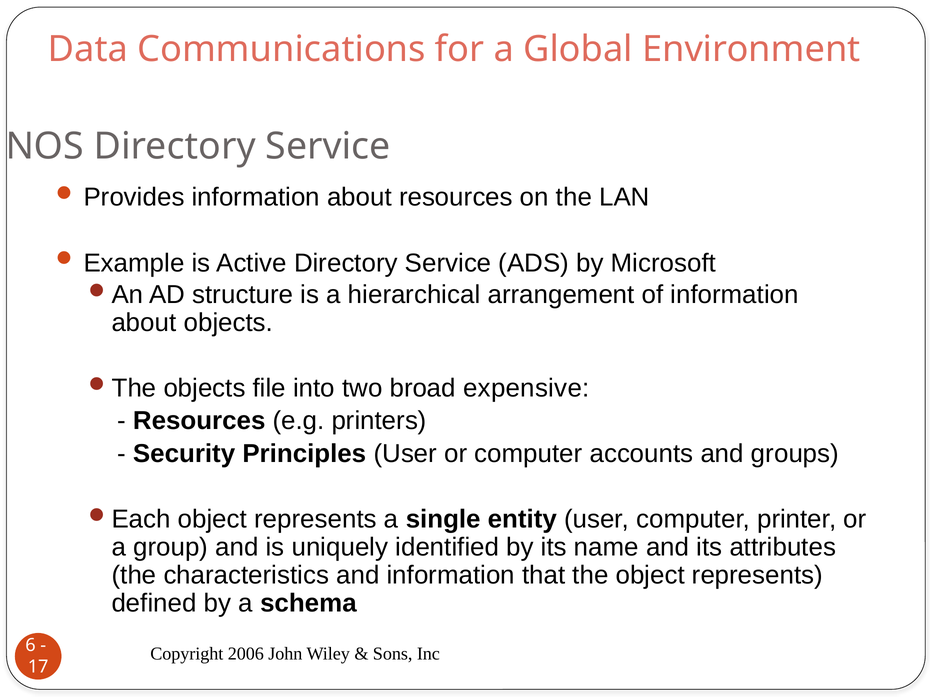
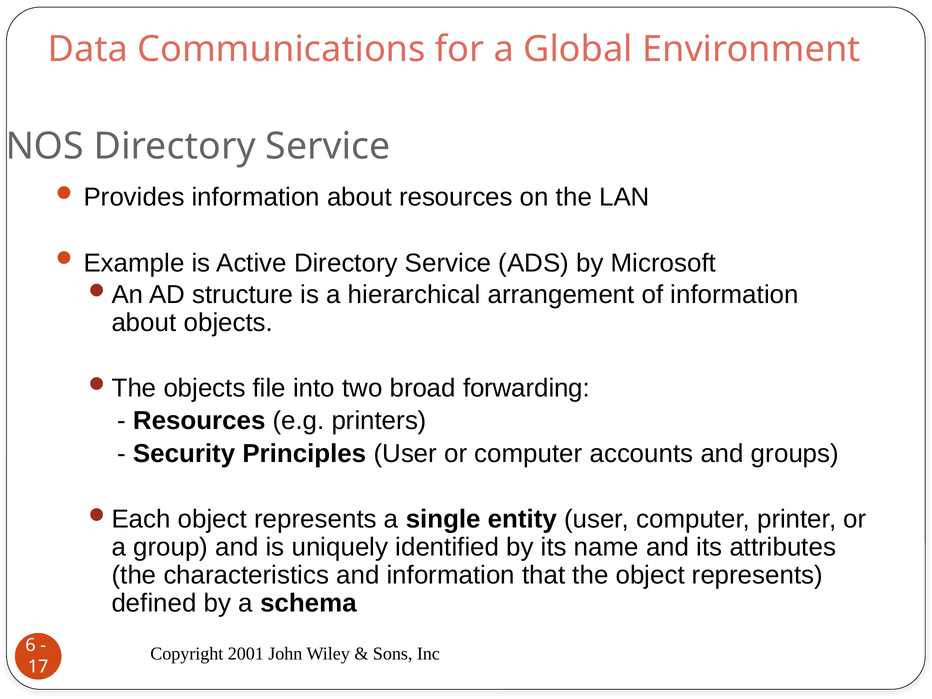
expensive: expensive -> forwarding
2006: 2006 -> 2001
